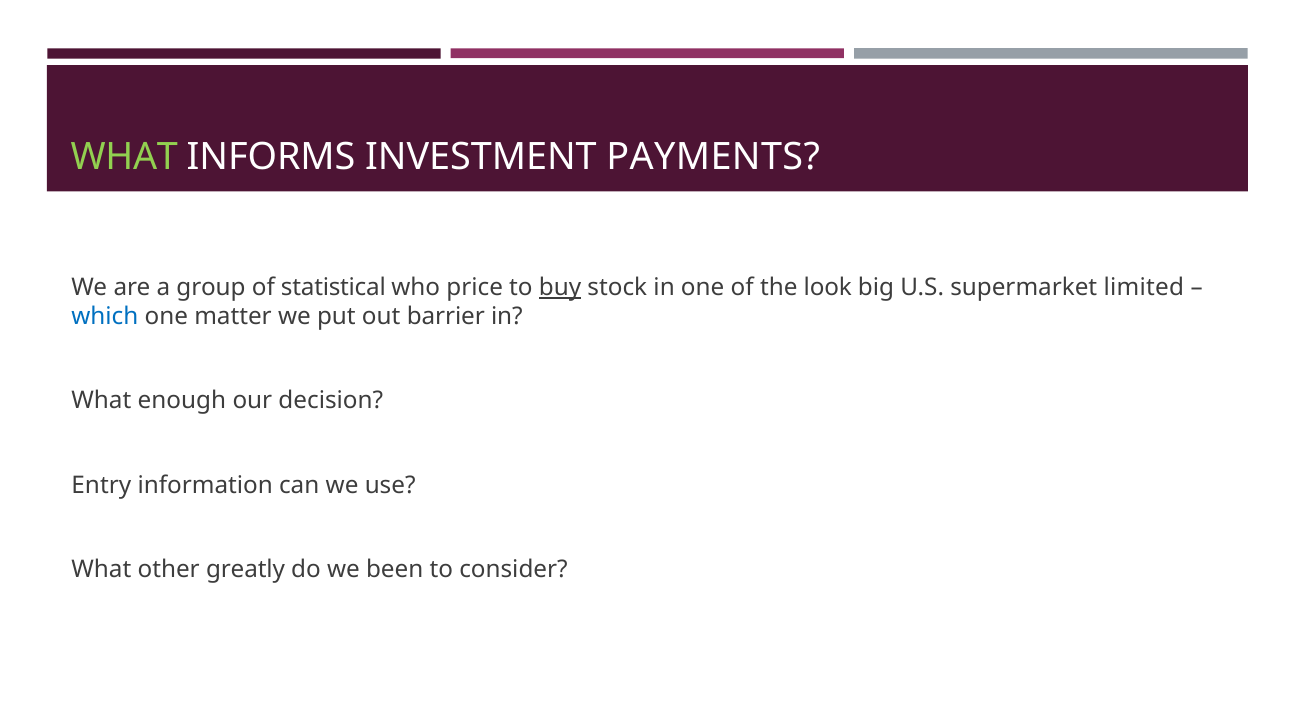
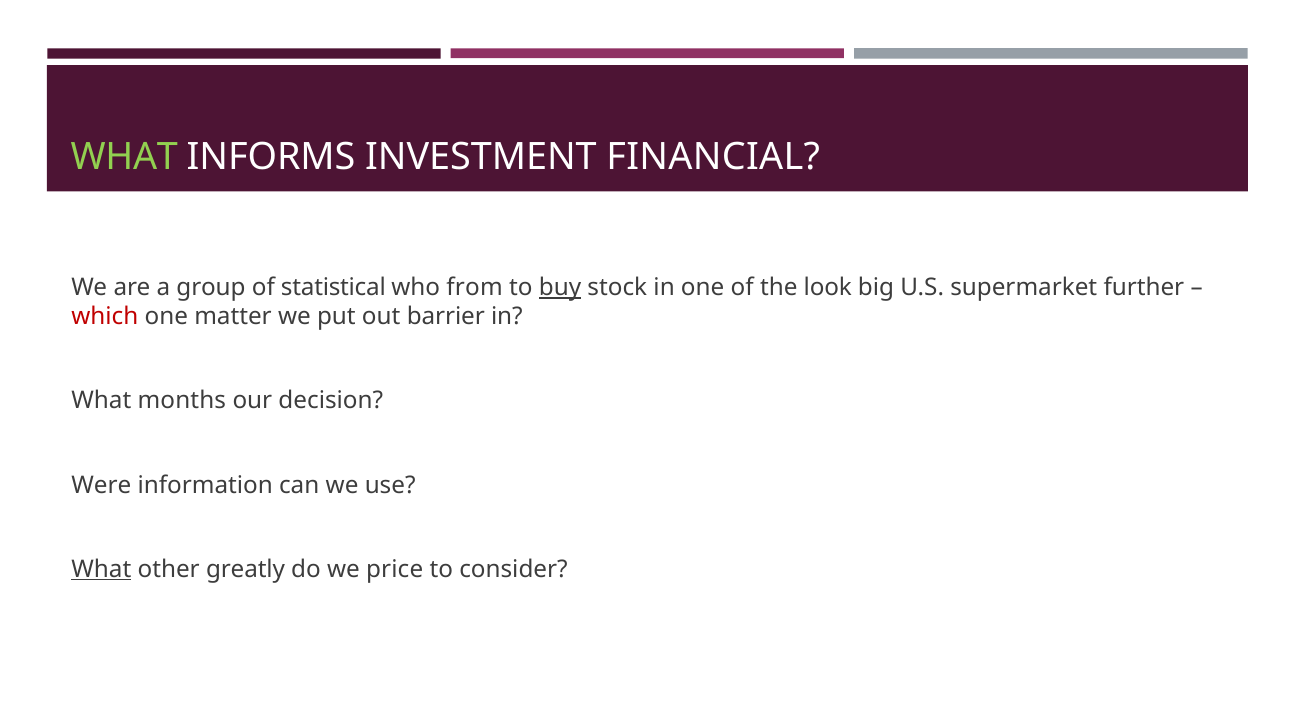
PAYMENTS: PAYMENTS -> FINANCIAL
price: price -> from
limited: limited -> further
which colour: blue -> red
enough: enough -> months
Entry: Entry -> Were
What at (101, 569) underline: none -> present
been: been -> price
